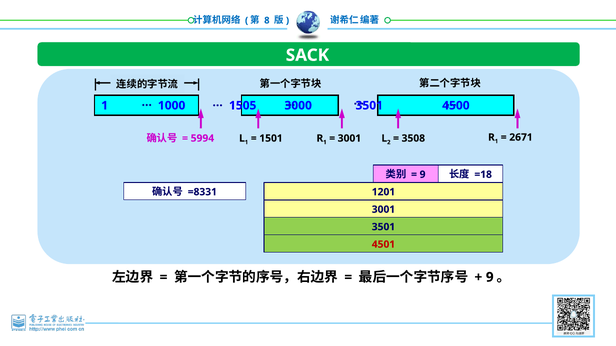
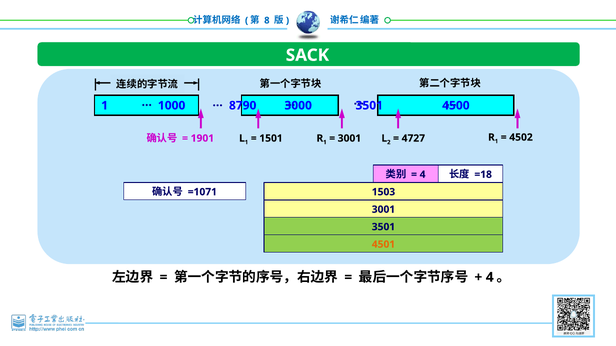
1505: 1505 -> 8790
5994: 5994 -> 1901
3508: 3508 -> 4727
2671: 2671 -> 4502
9 at (423, 175): 9 -> 4
=8331: =8331 -> =1071
1201: 1201 -> 1503
4501 colour: red -> orange
9 at (490, 278): 9 -> 4
